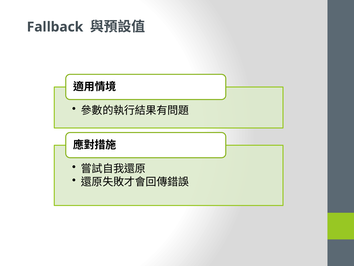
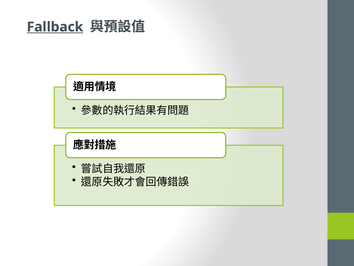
Fallback underline: none -> present
